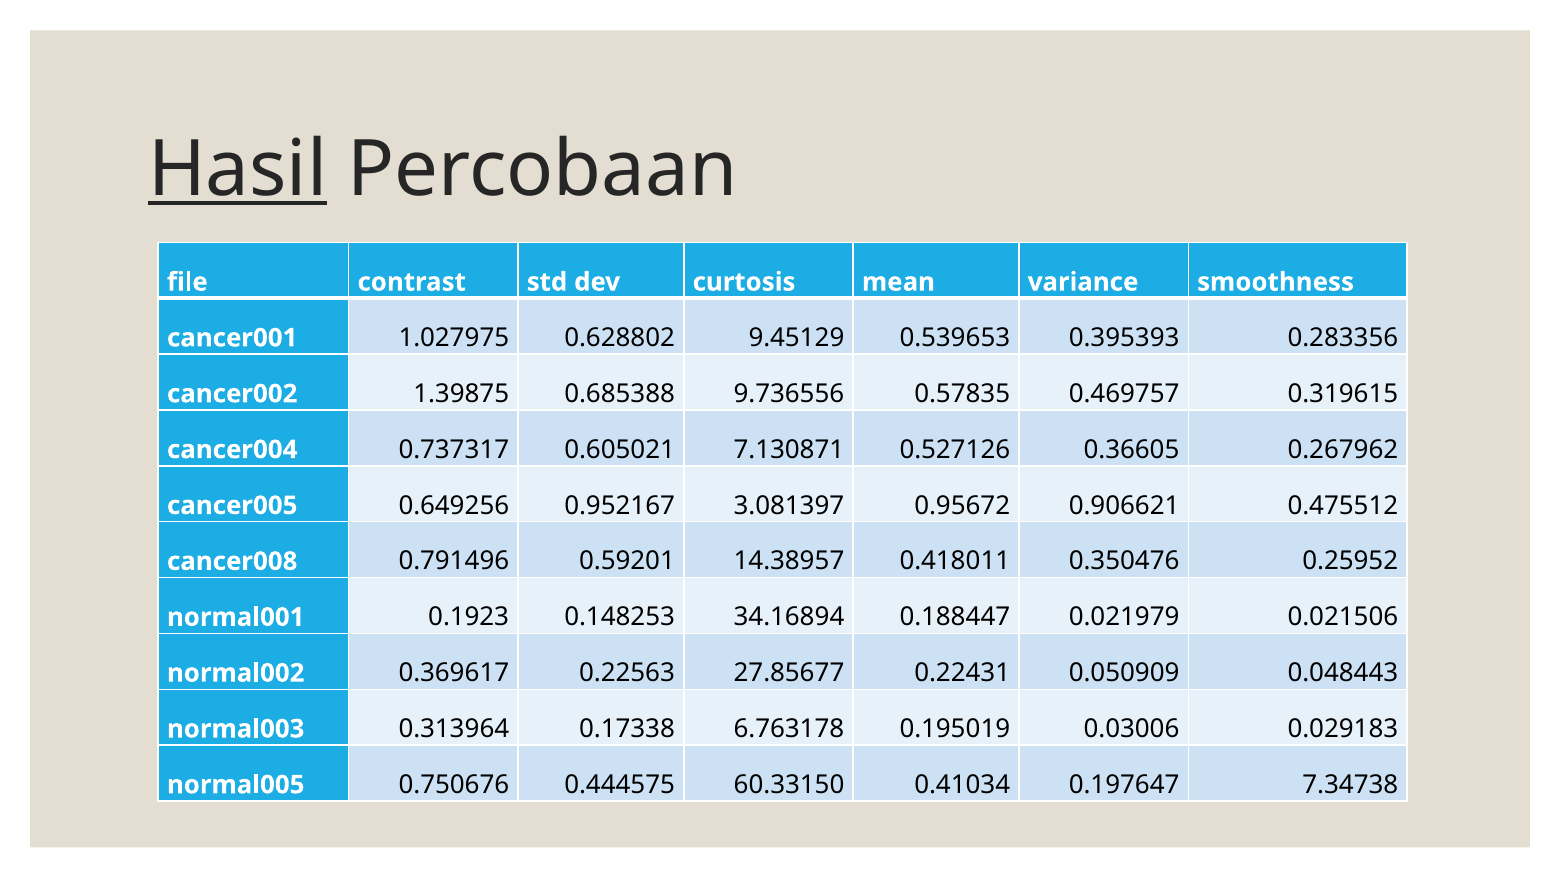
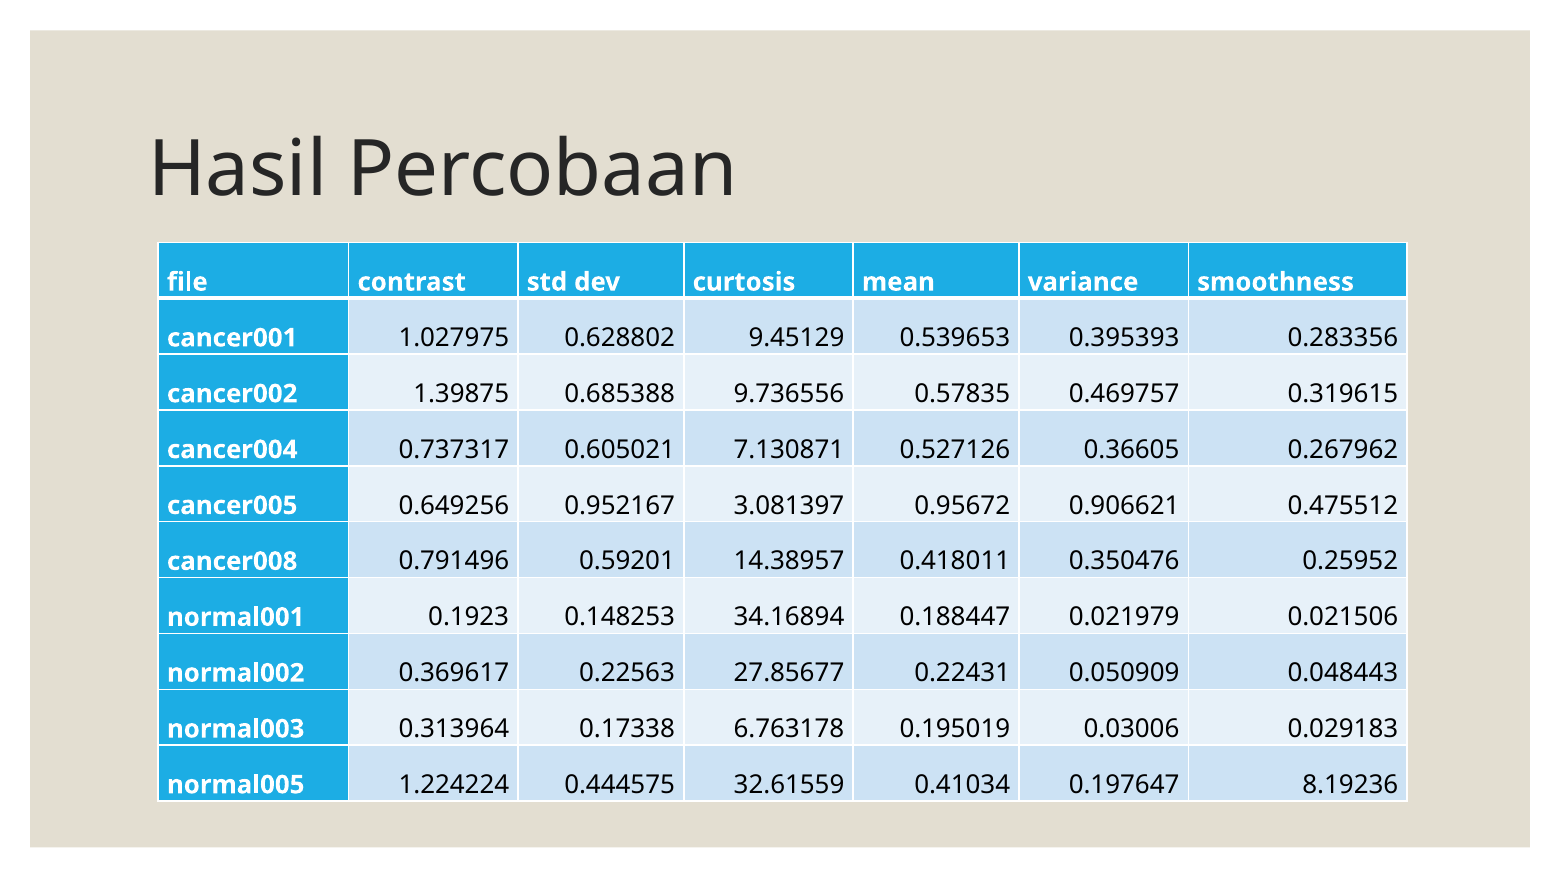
Hasil underline: present -> none
0.750676: 0.750676 -> 1.224224
60.33150: 60.33150 -> 32.61559
7.34738: 7.34738 -> 8.19236
